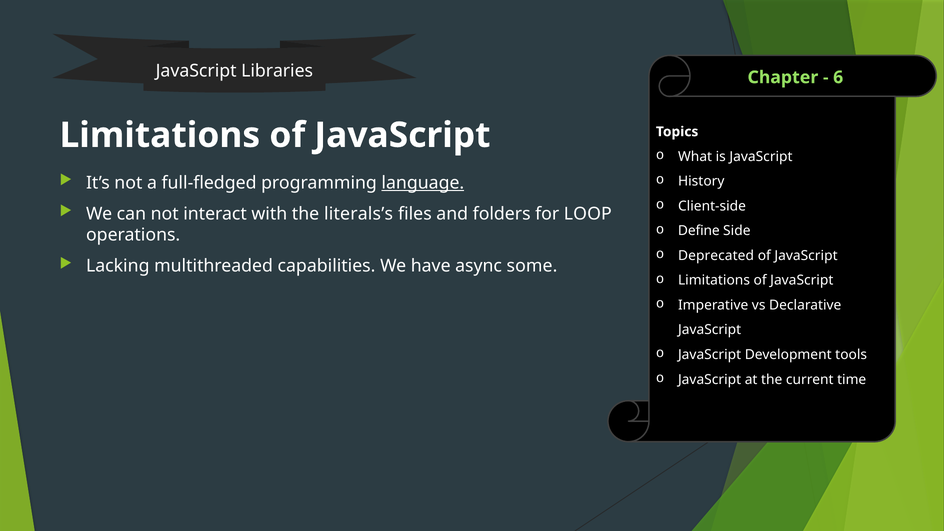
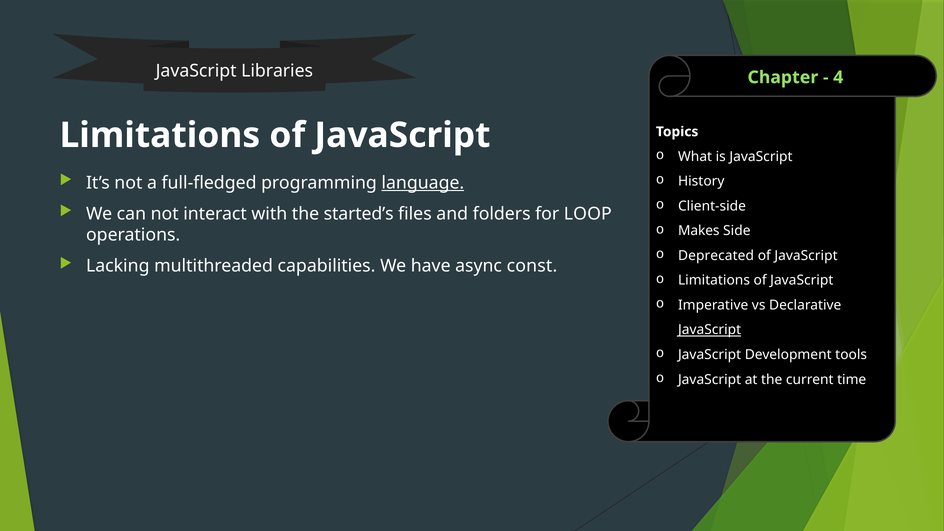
6: 6 -> 4
literals’s: literals’s -> started’s
Define: Define -> Makes
some: some -> const
JavaScript at (710, 330) underline: none -> present
